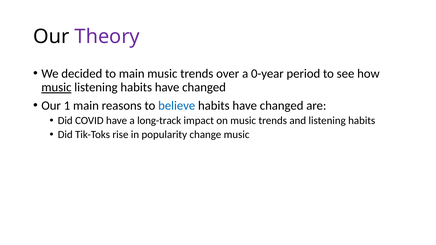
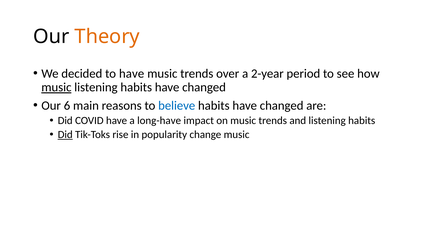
Theory colour: purple -> orange
to main: main -> have
0-year: 0-year -> 2-year
1: 1 -> 6
long-track: long-track -> long-have
Did at (65, 135) underline: none -> present
